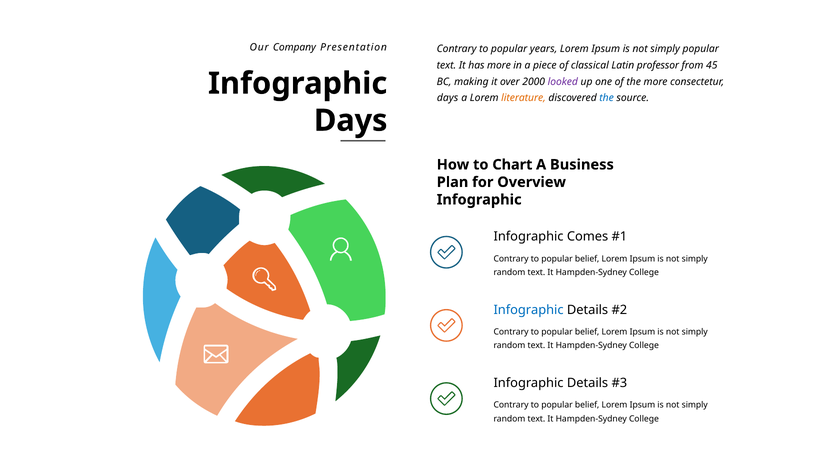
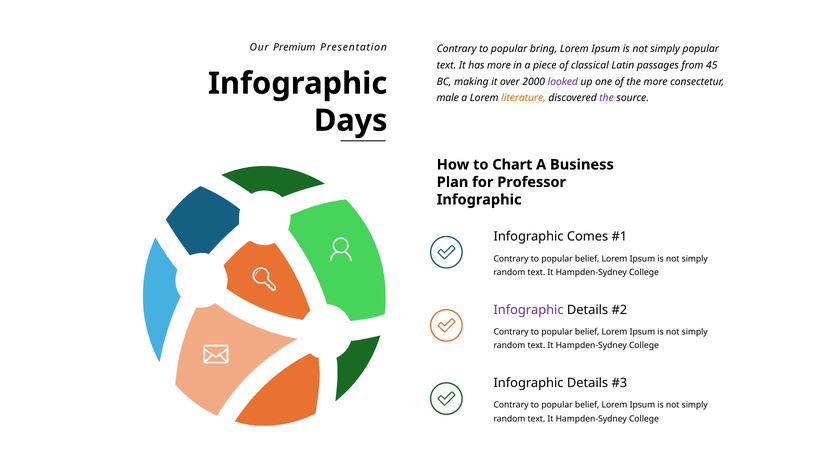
Company: Company -> Premium
years: years -> bring
professor: professor -> passages
days at (448, 98): days -> male
the at (607, 98) colour: blue -> purple
Overview: Overview -> Professor
Infographic at (529, 310) colour: blue -> purple
